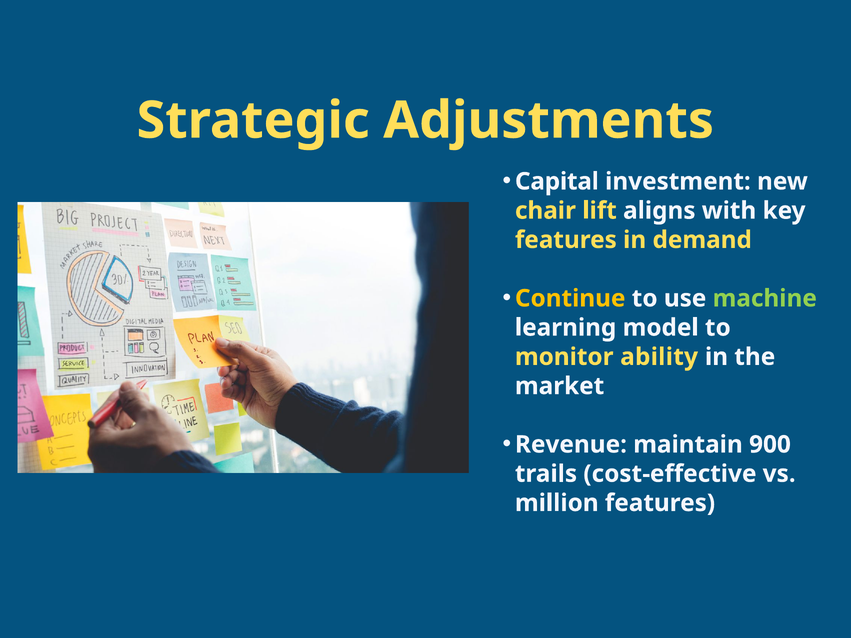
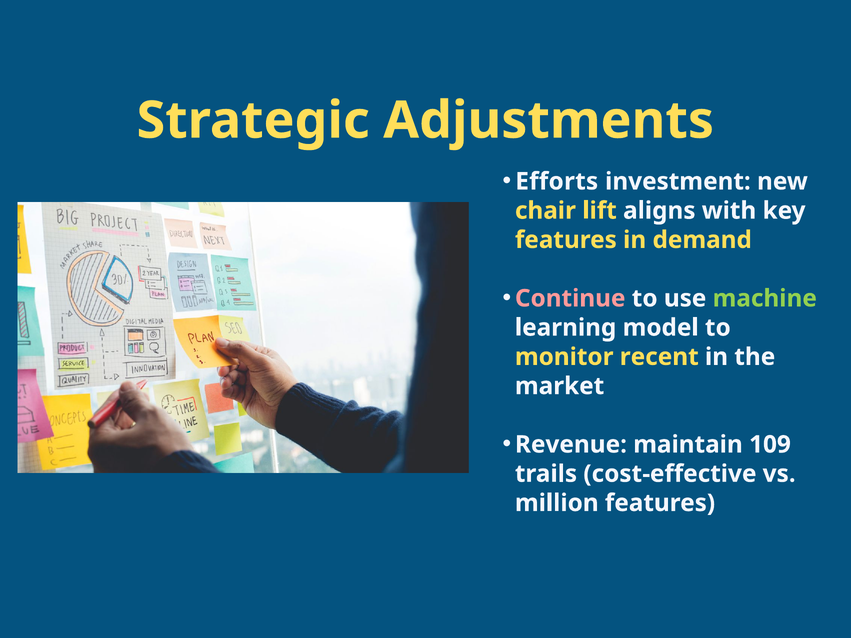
Capital: Capital -> Efforts
Continue colour: yellow -> pink
ability: ability -> recent
900: 900 -> 109
